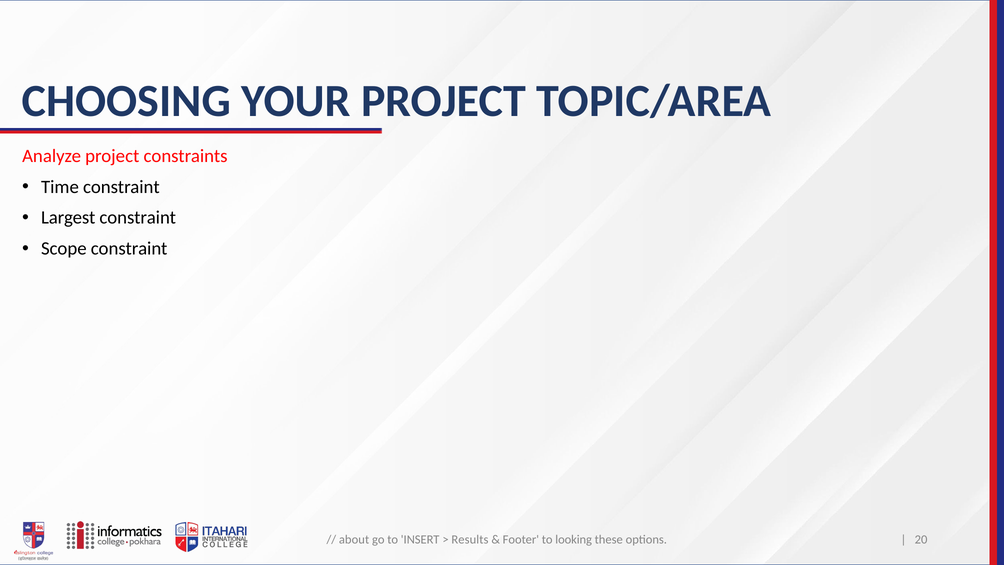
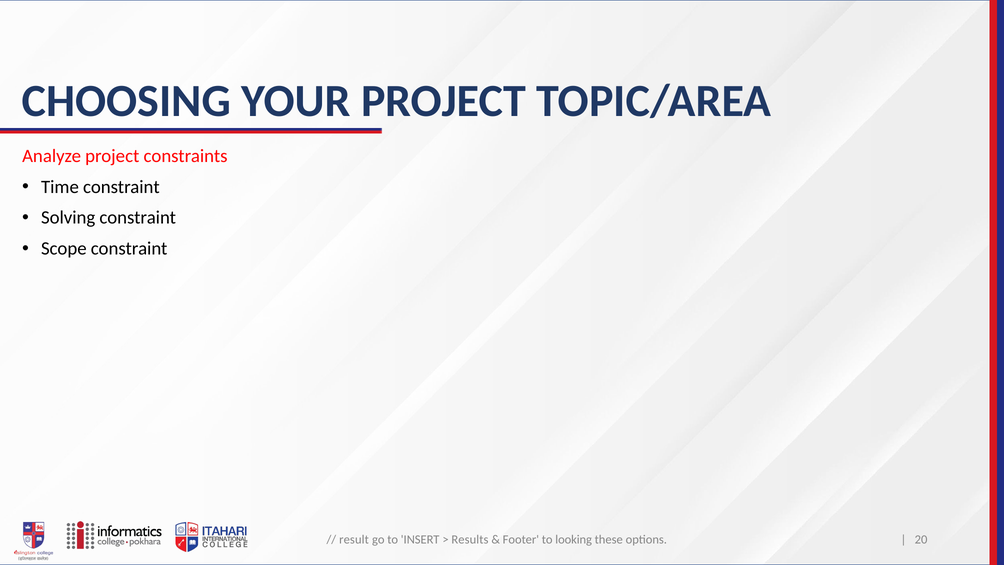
Largest: Largest -> Solving
about: about -> result
